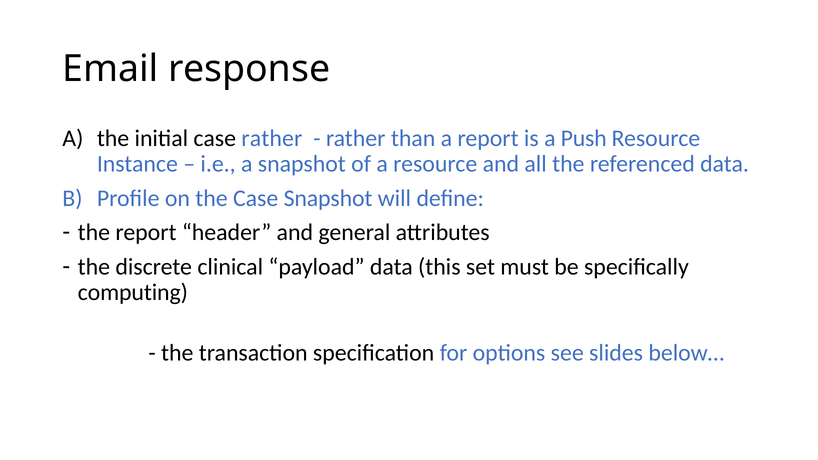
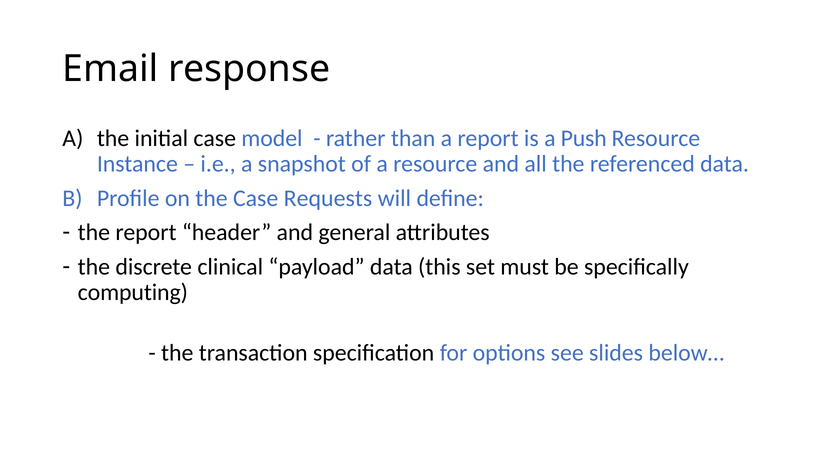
case rather: rather -> model
Case Snapshot: Snapshot -> Requests
